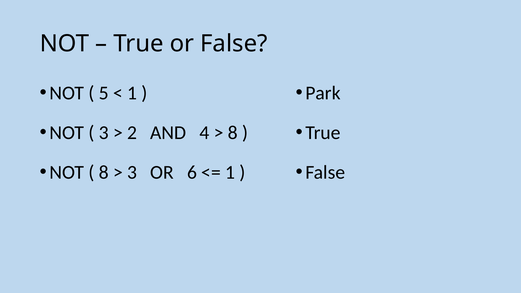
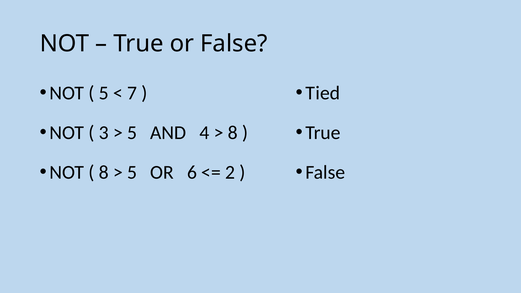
1 at (132, 93): 1 -> 7
Park: Park -> Tied
2 at (132, 133): 2 -> 5
3 at (132, 172): 3 -> 5
1 at (230, 172): 1 -> 2
